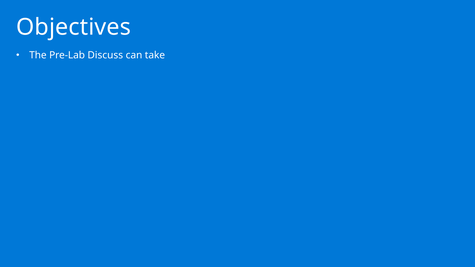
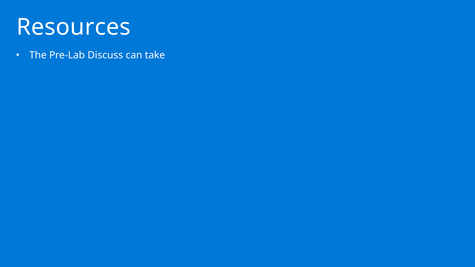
Objectives: Objectives -> Resources
